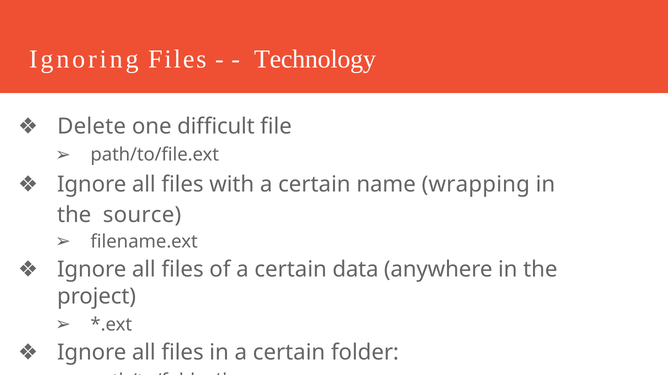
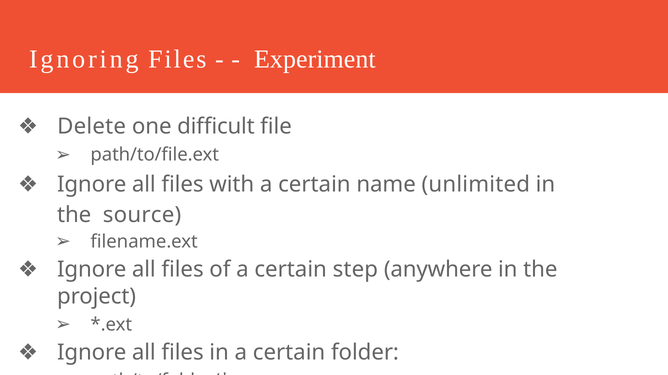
Technology: Technology -> Experiment
wrapping: wrapping -> unlimited
data: data -> step
